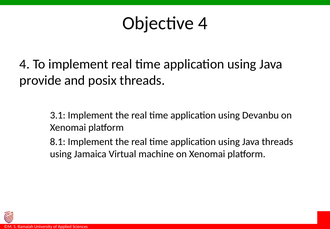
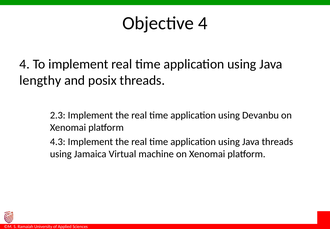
provide: provide -> lengthy
3.1: 3.1 -> 2.3
8.1: 8.1 -> 4.3
